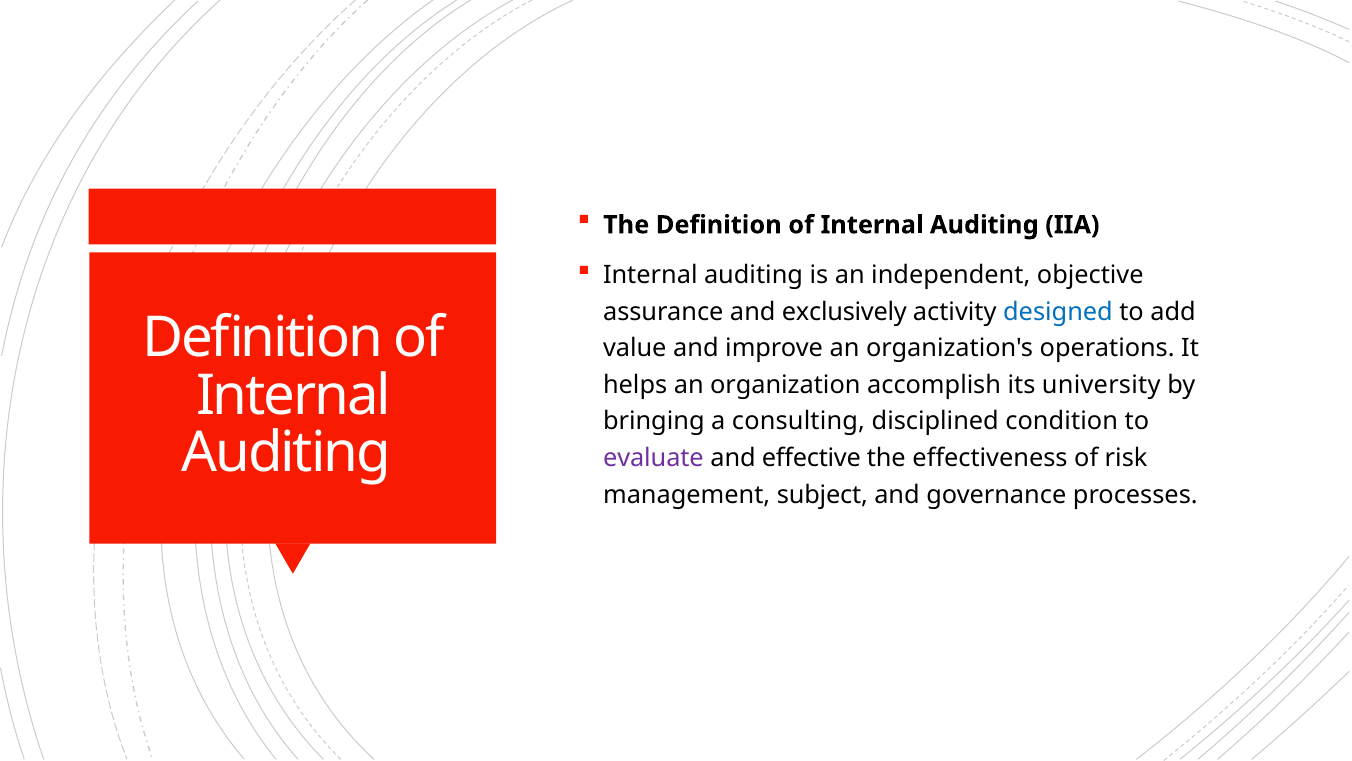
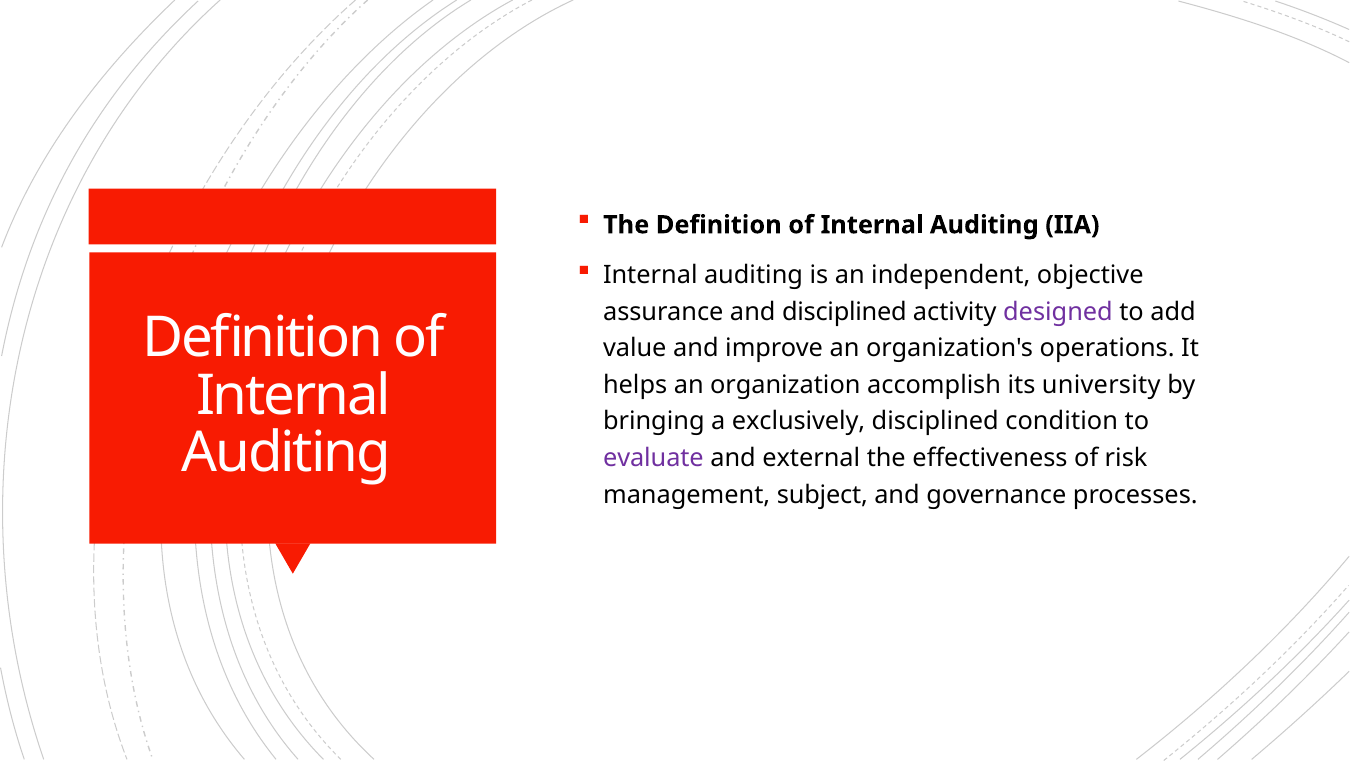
and exclusively: exclusively -> disciplined
designed colour: blue -> purple
consulting: consulting -> exclusively
effective: effective -> external
